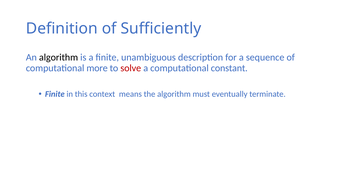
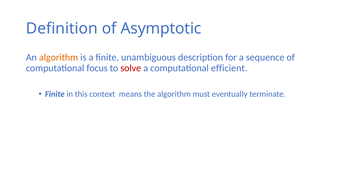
Sufficiently: Sufficiently -> Asymptotic
algorithm at (59, 57) colour: black -> orange
more: more -> focus
constant: constant -> efficient
